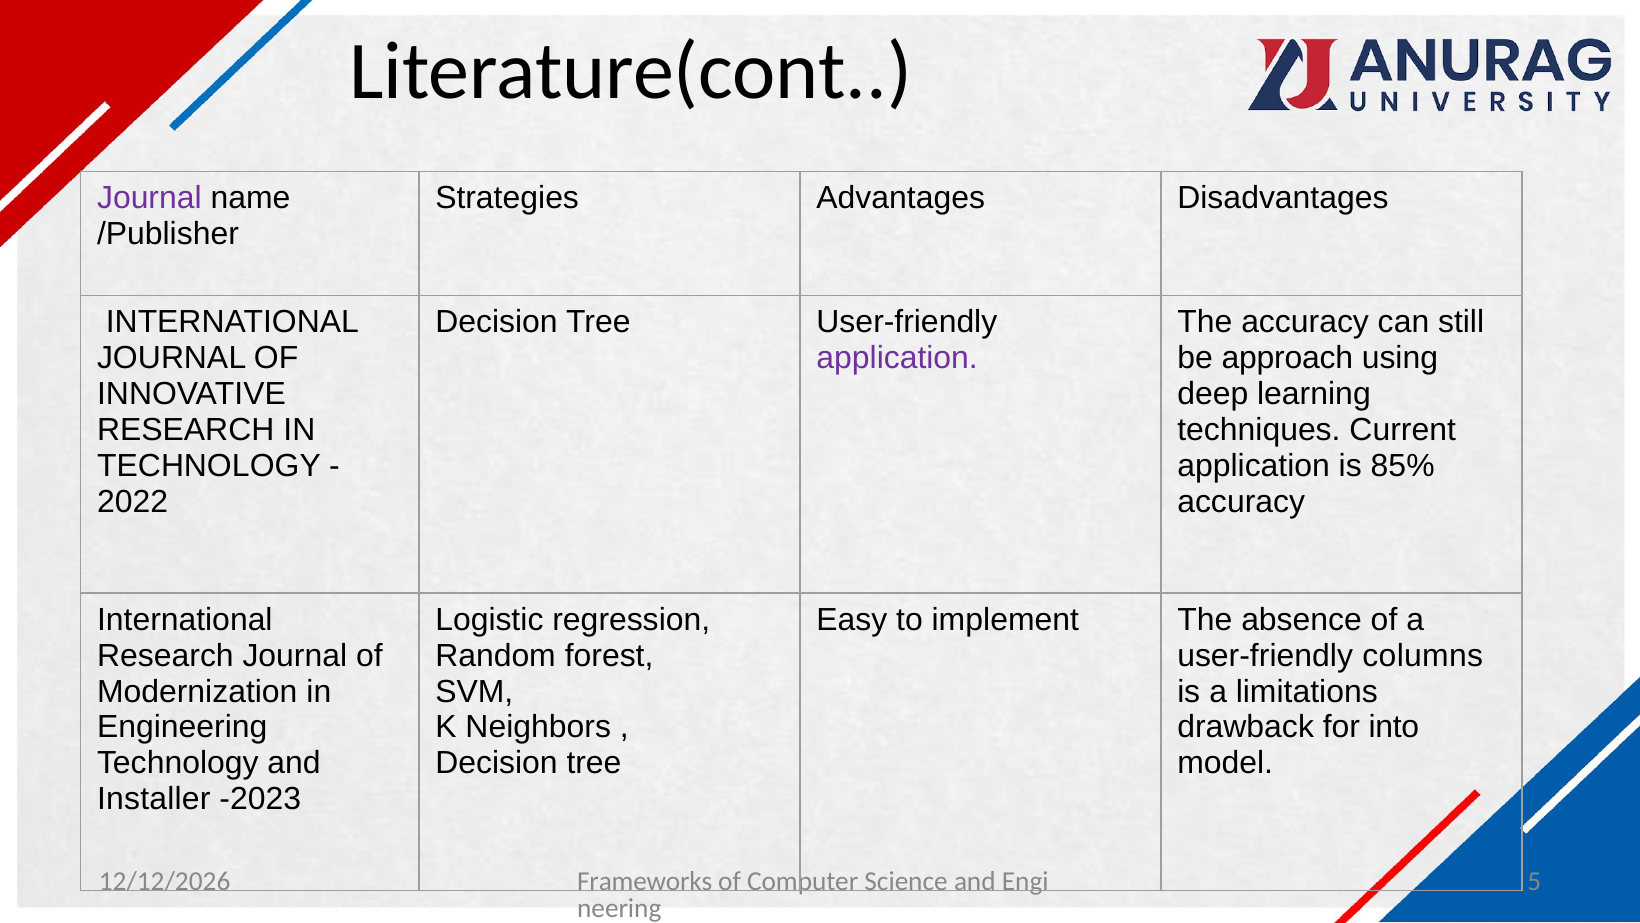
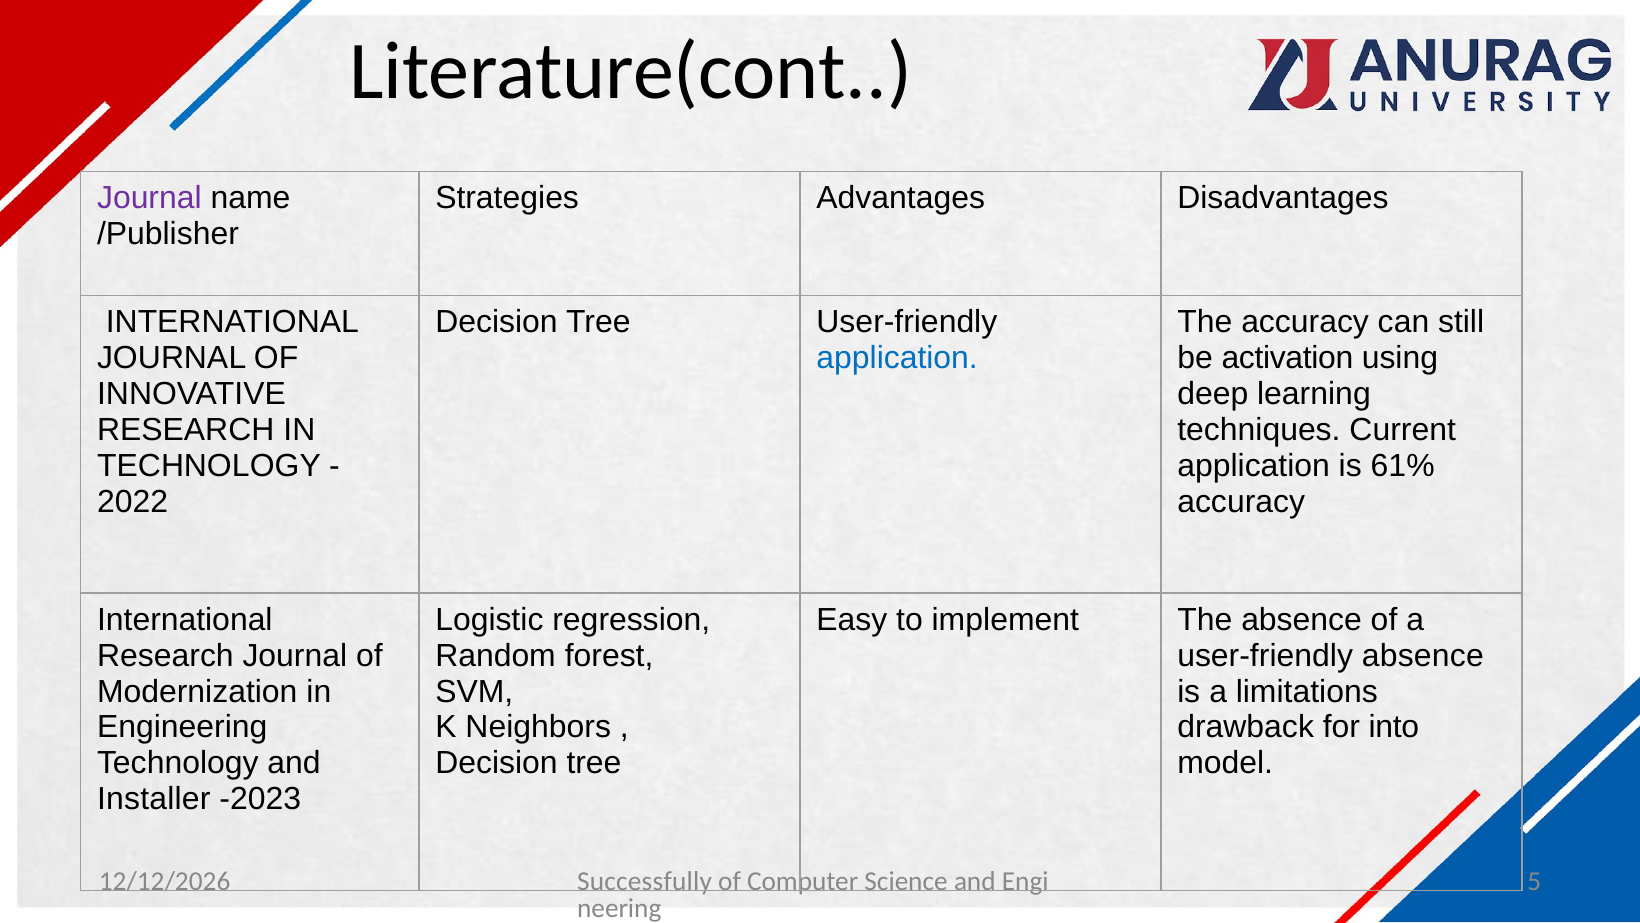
application at (897, 358) colour: purple -> blue
approach: approach -> activation
85%: 85% -> 61%
user-friendly columns: columns -> absence
Frameworks: Frameworks -> Successfully
